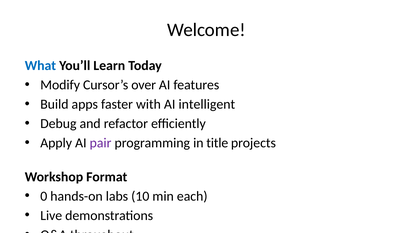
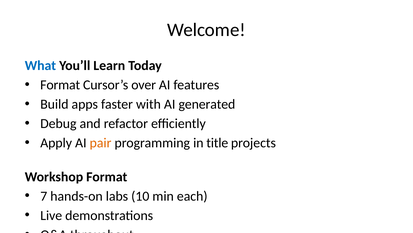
Modify at (60, 85): Modify -> Format
intelligent: intelligent -> generated
pair colour: purple -> orange
0: 0 -> 7
